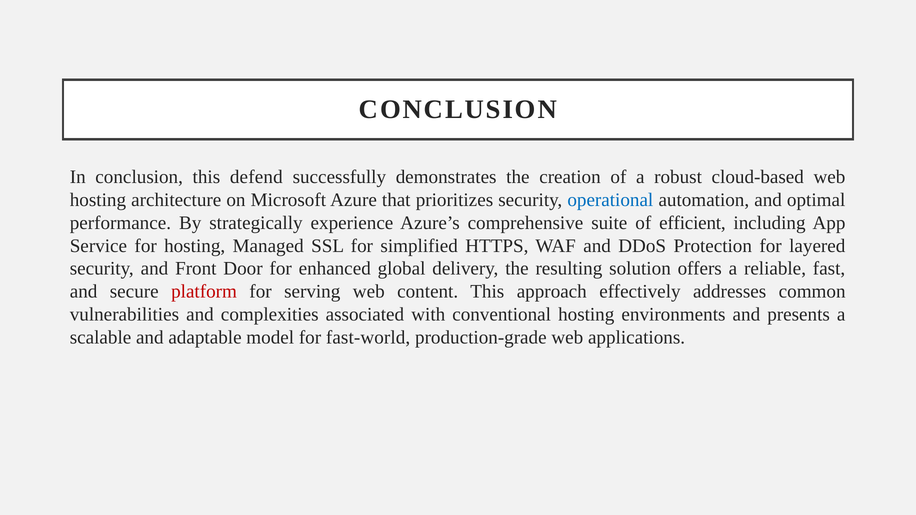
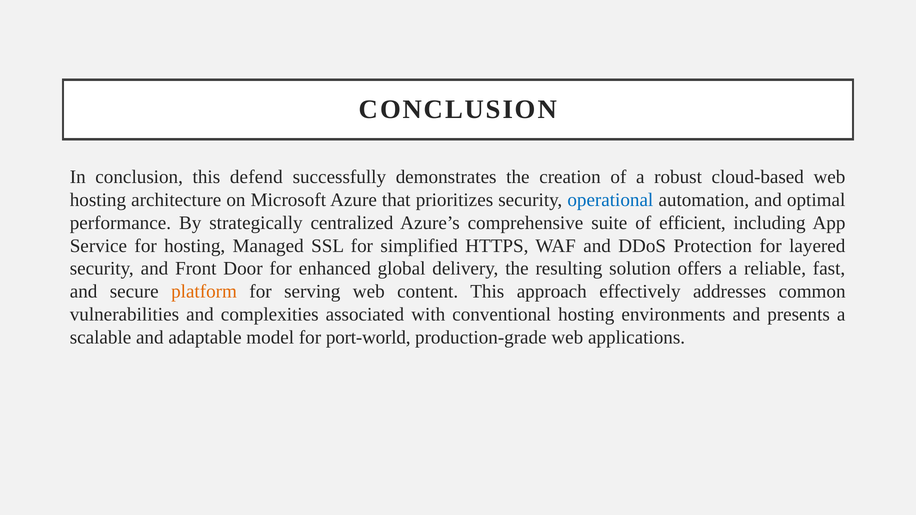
experience: experience -> centralized
platform colour: red -> orange
fast-world: fast-world -> port-world
